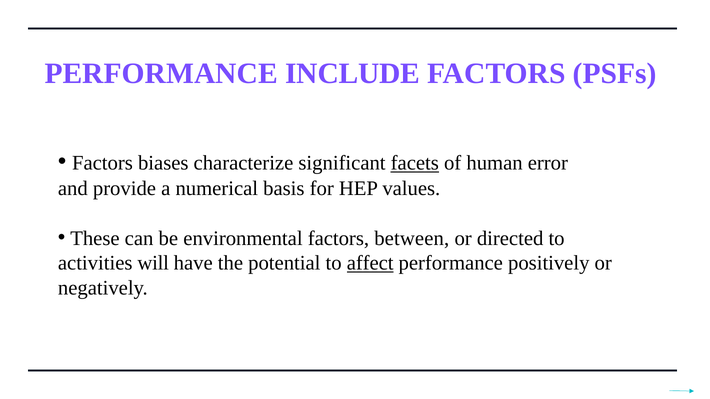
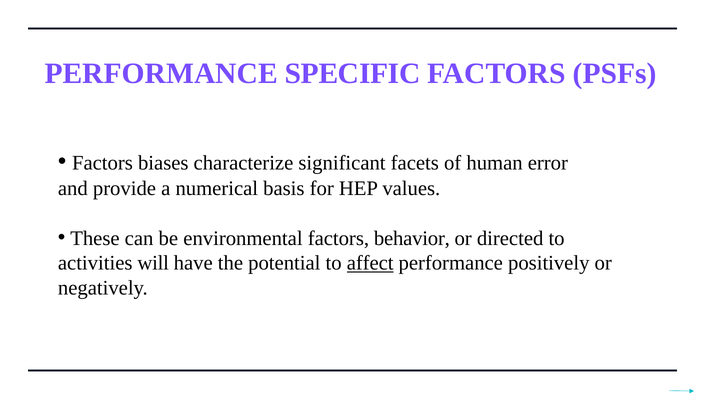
INCLUDE: INCLUDE -> SPECIFIC
facets underline: present -> none
between: between -> behavior
